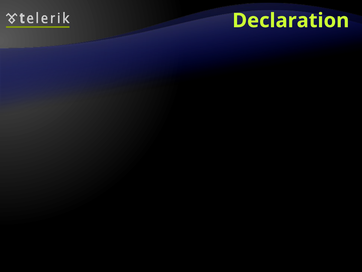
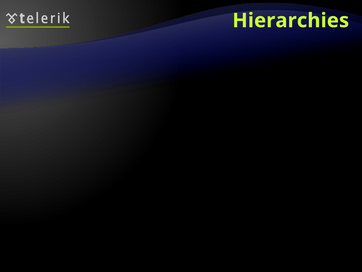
Declaration: Declaration -> Hierarchies
